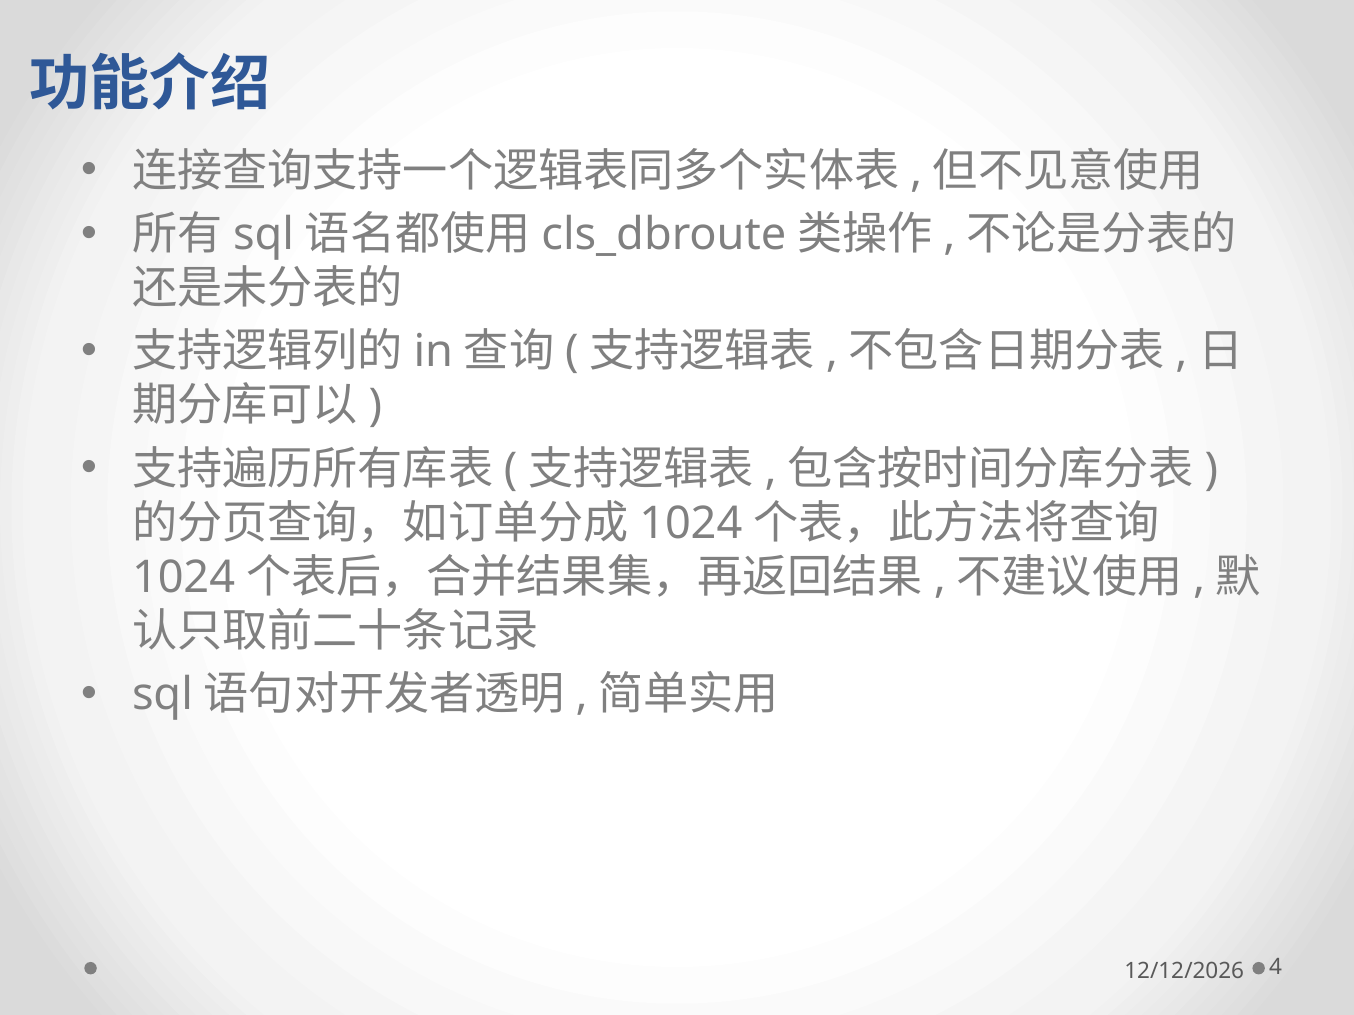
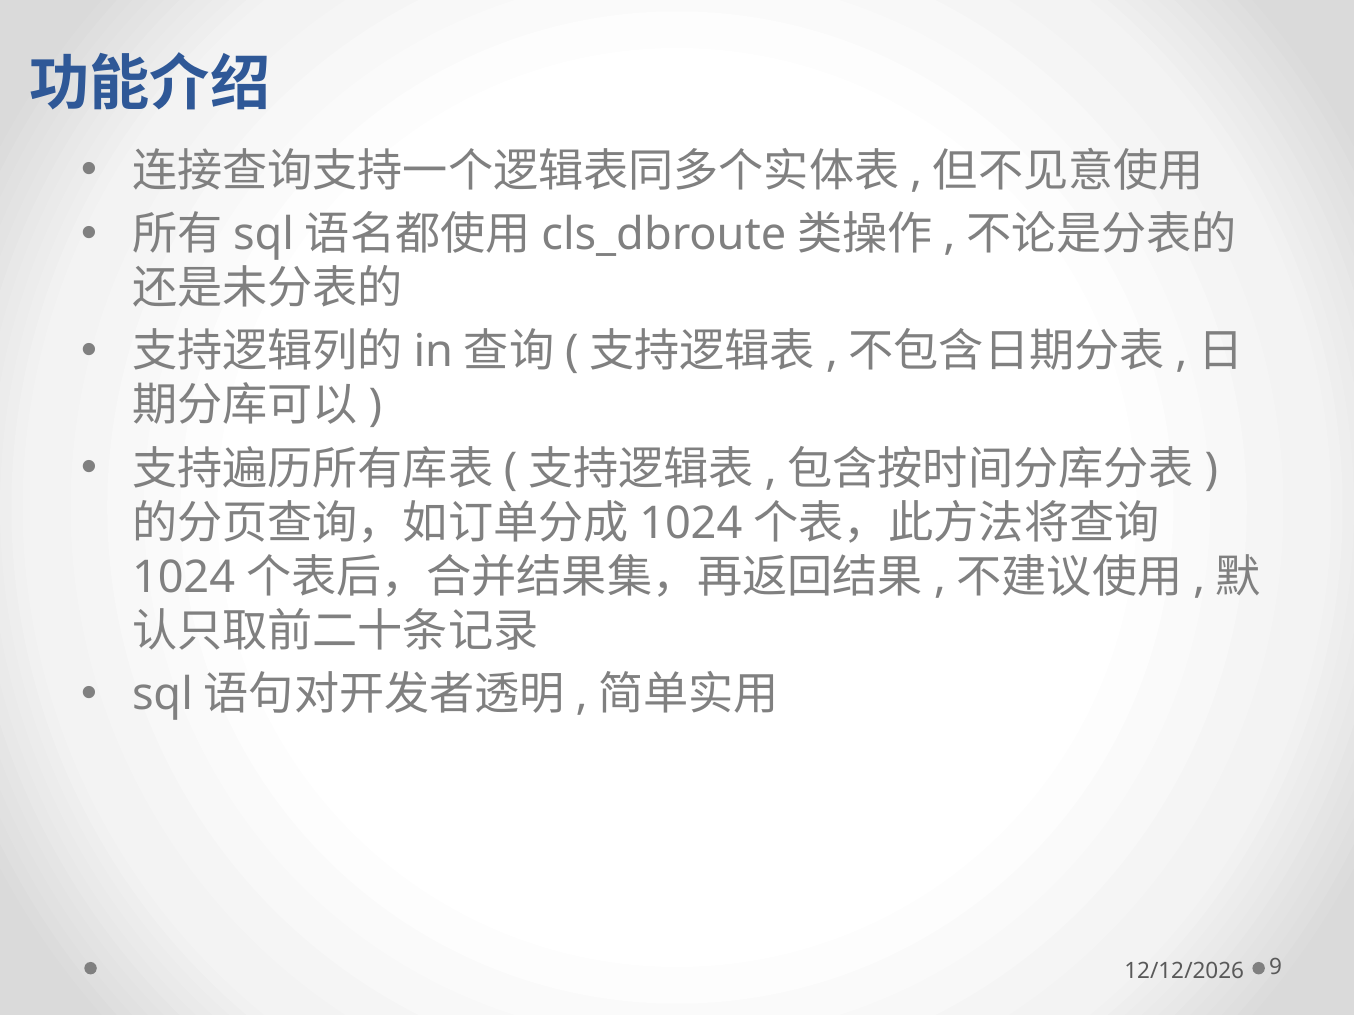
4: 4 -> 9
